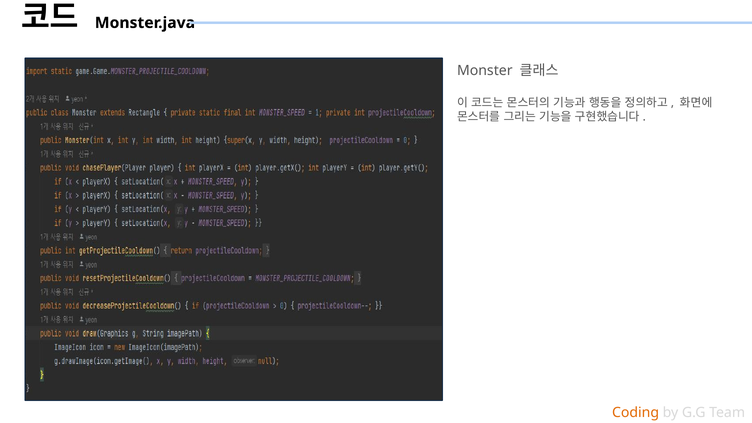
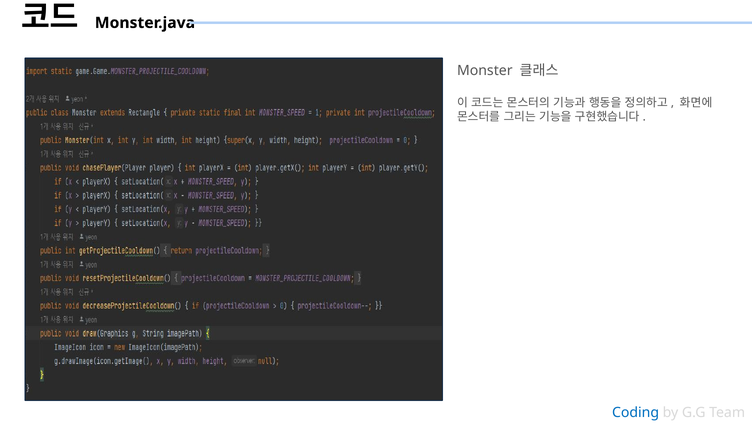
Coding colour: orange -> blue
